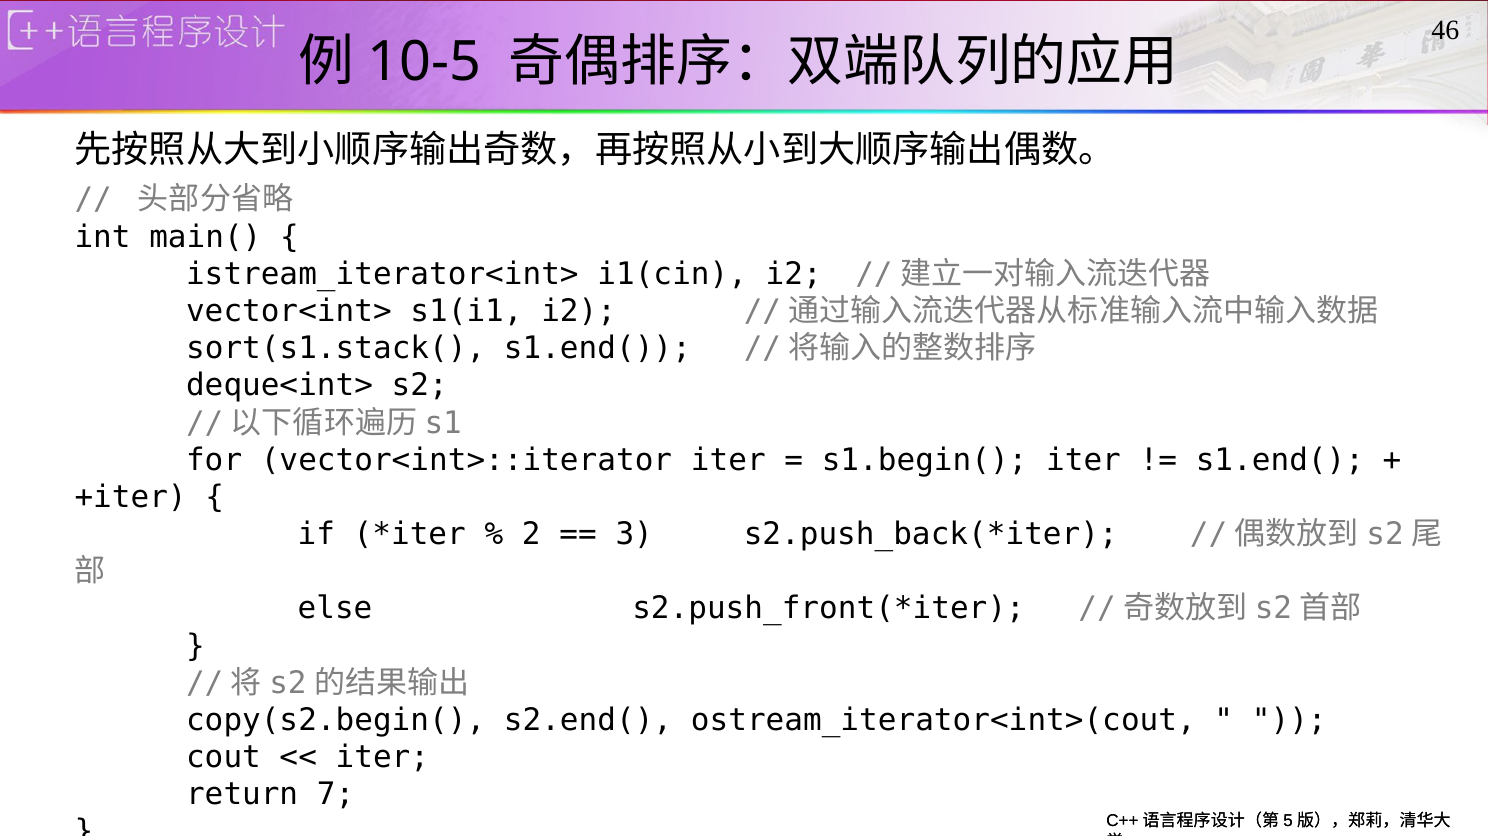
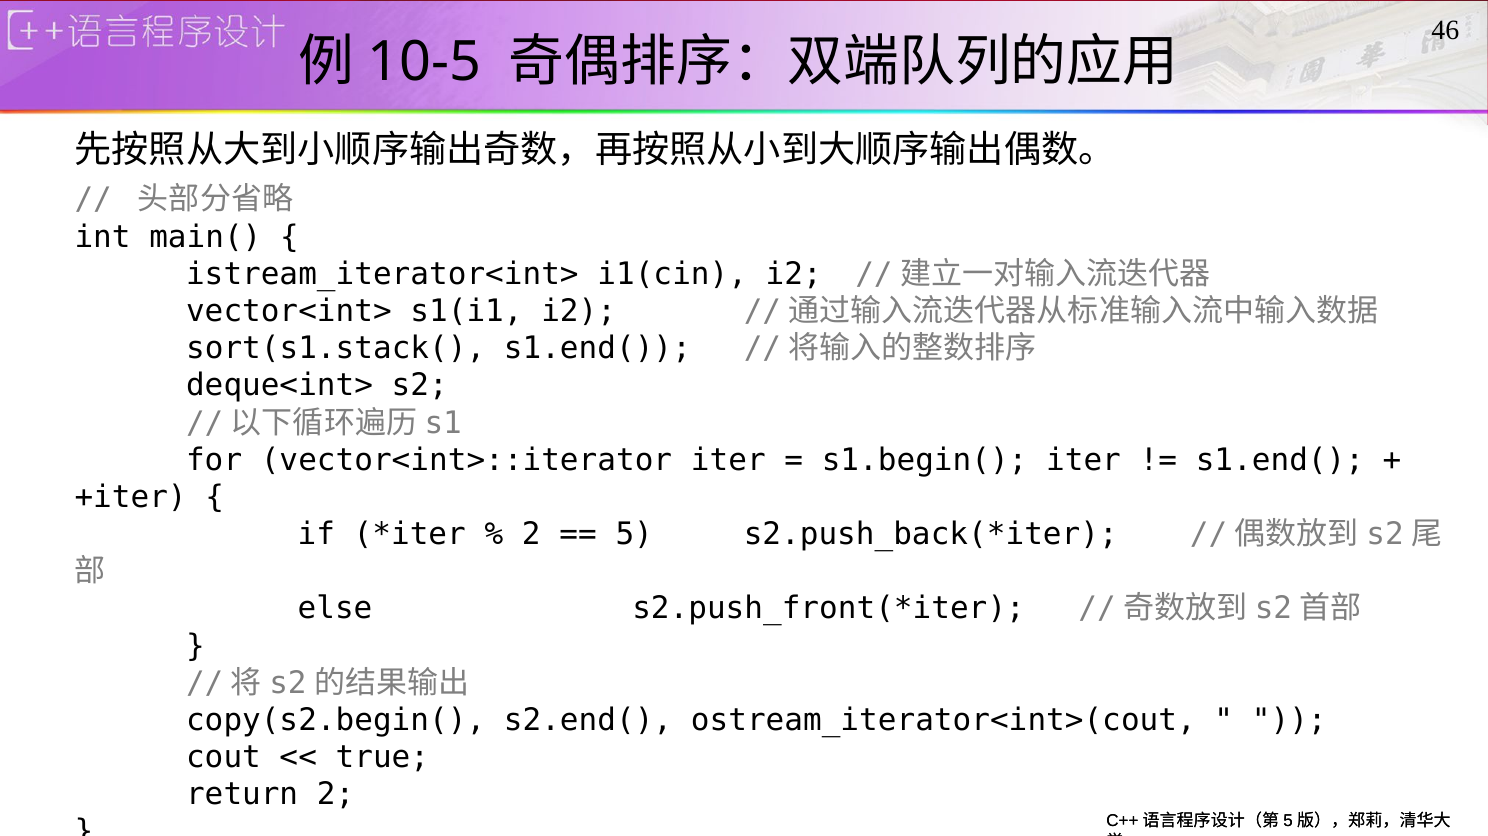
3: 3 -> 5
iter at (382, 758): iter -> true
return 7: 7 -> 2
